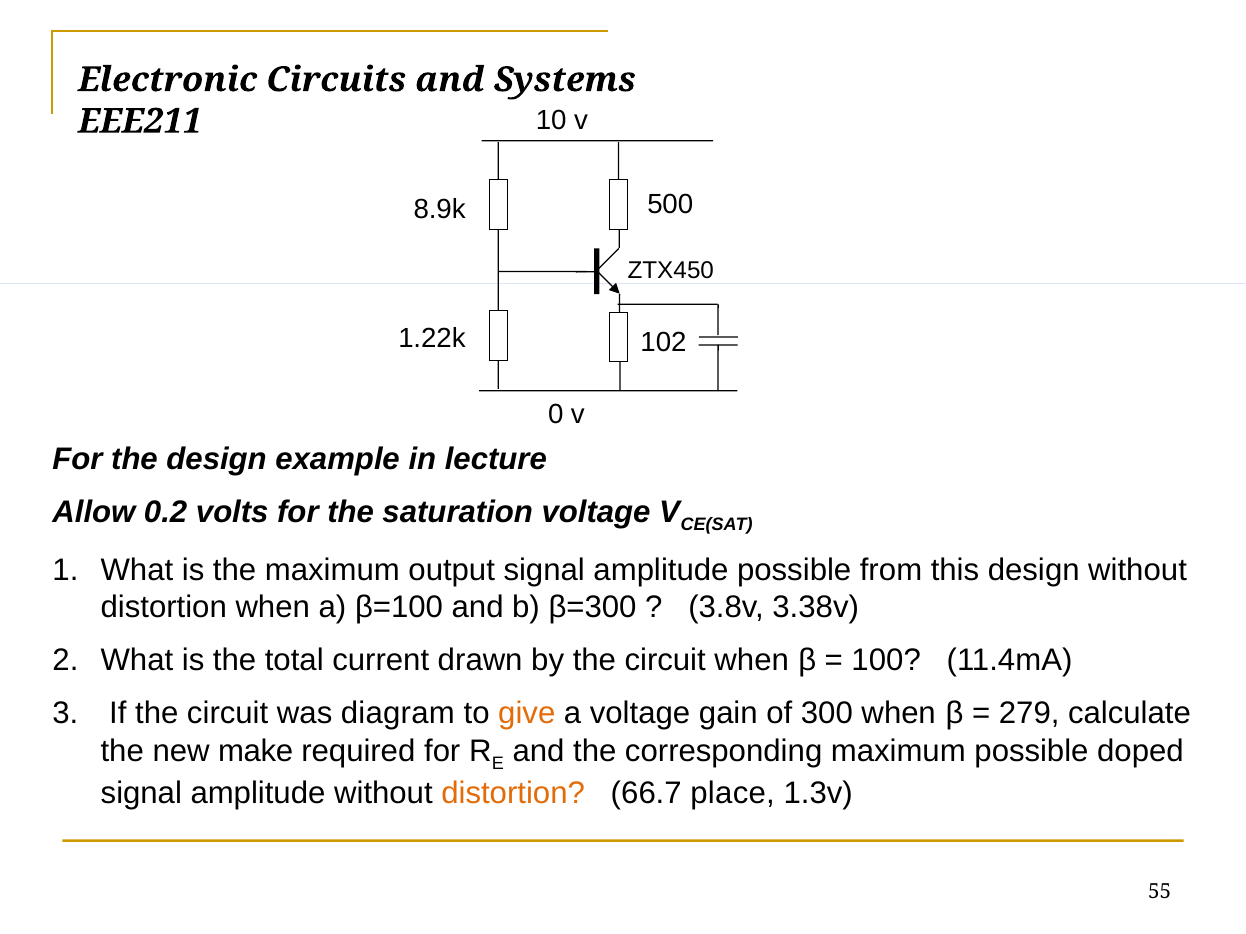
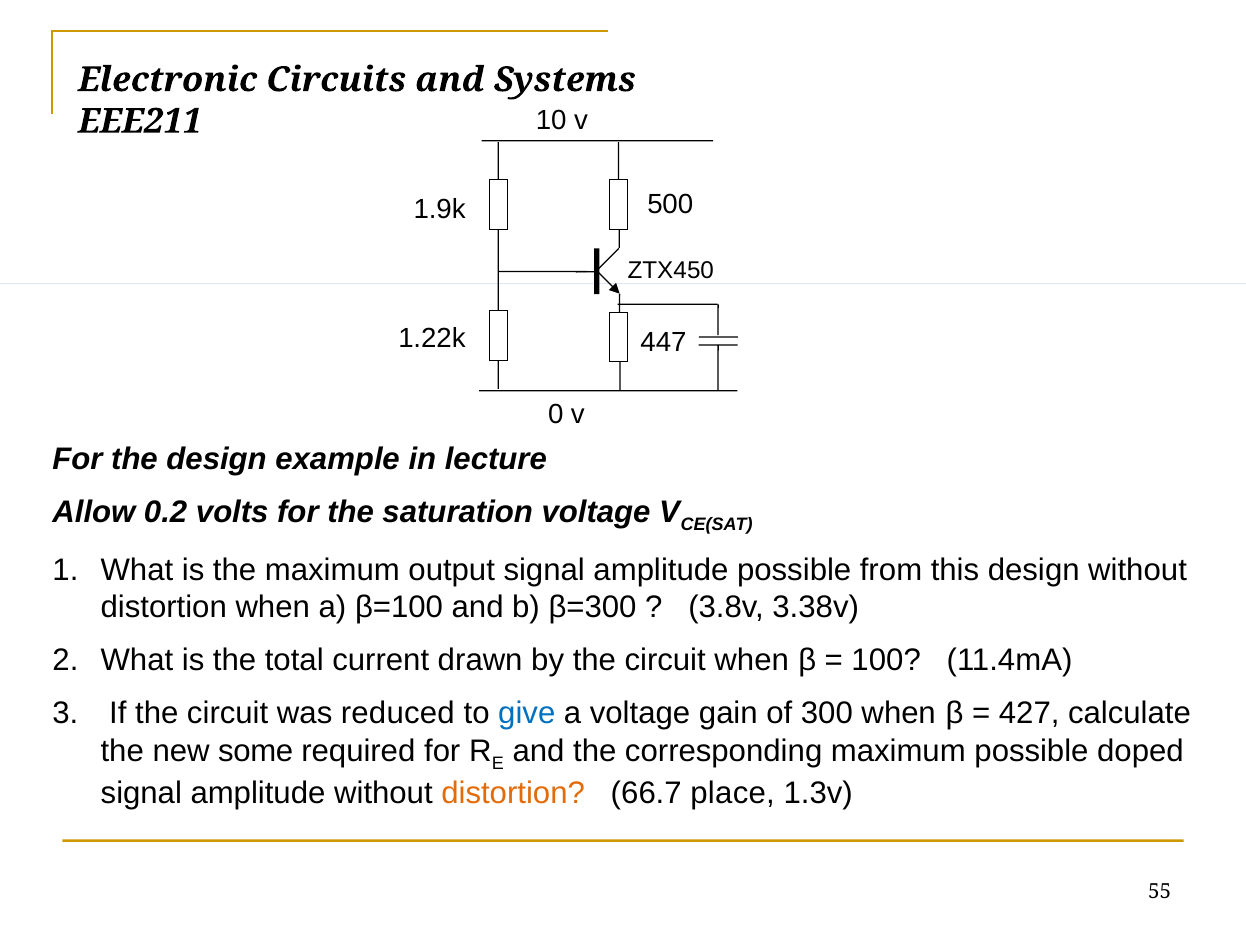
8.9k: 8.9k -> 1.9k
102: 102 -> 447
diagram: diagram -> reduced
give colour: orange -> blue
279: 279 -> 427
make: make -> some
